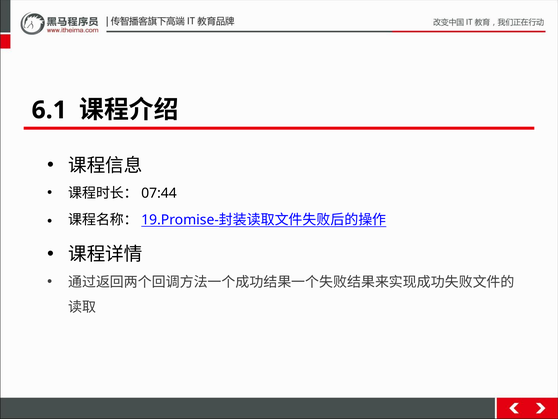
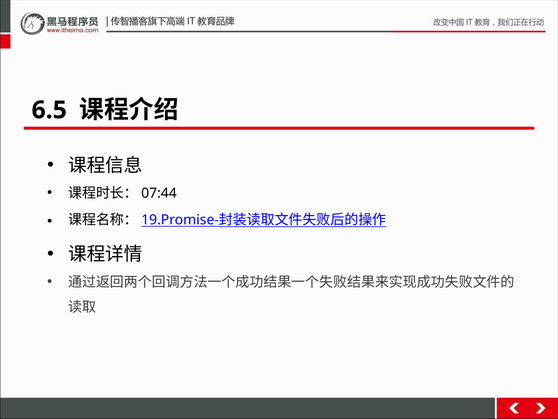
6.1: 6.1 -> 6.5
